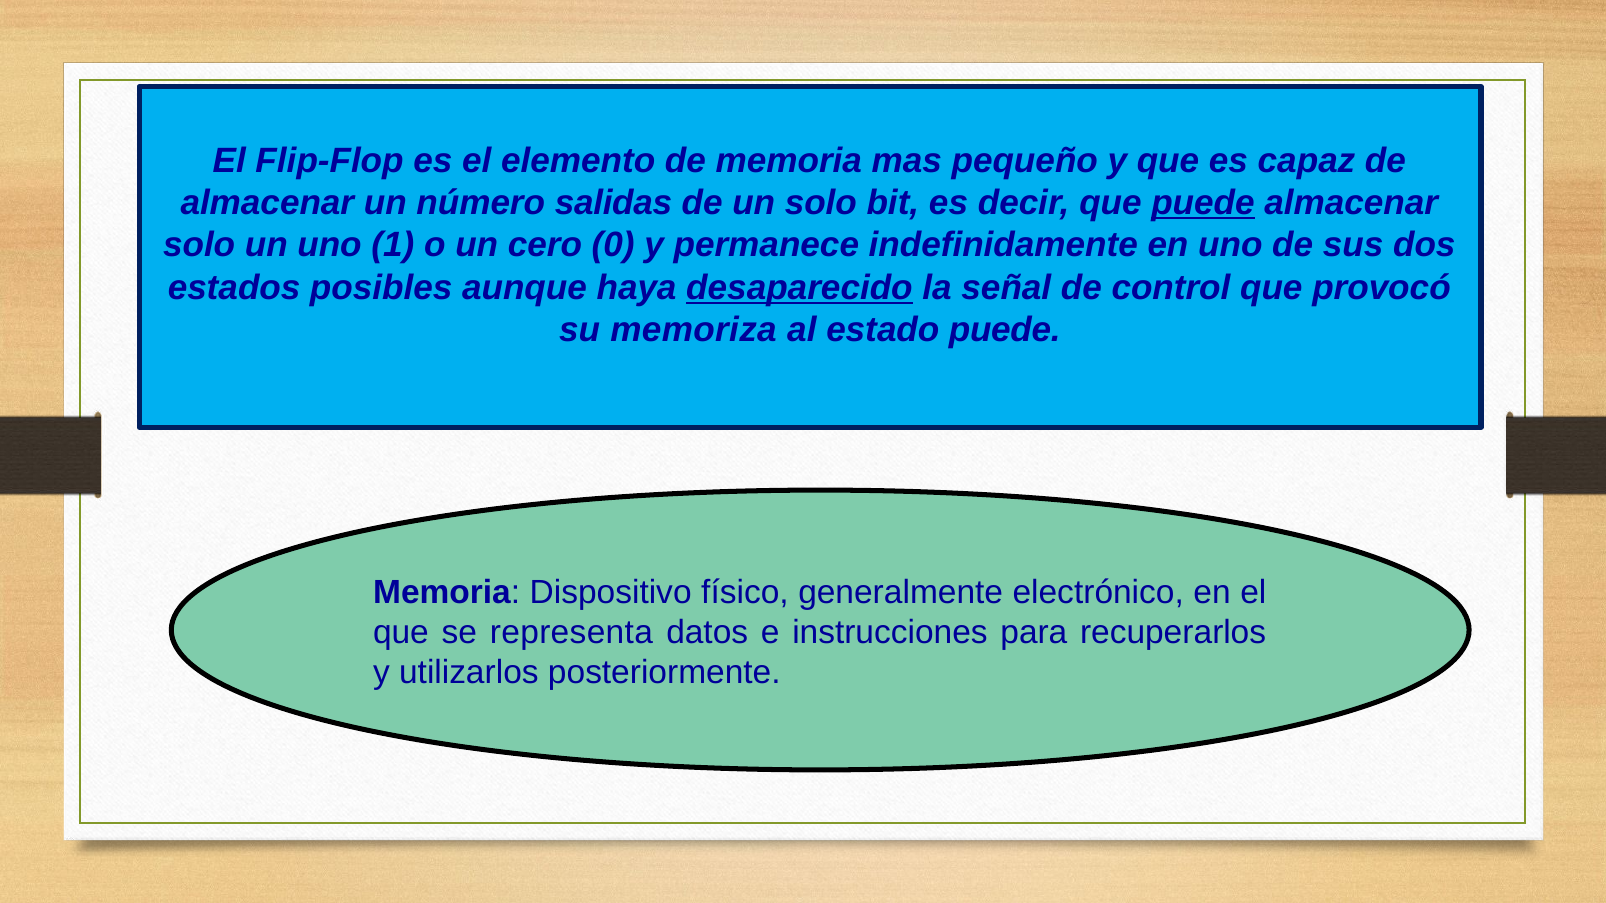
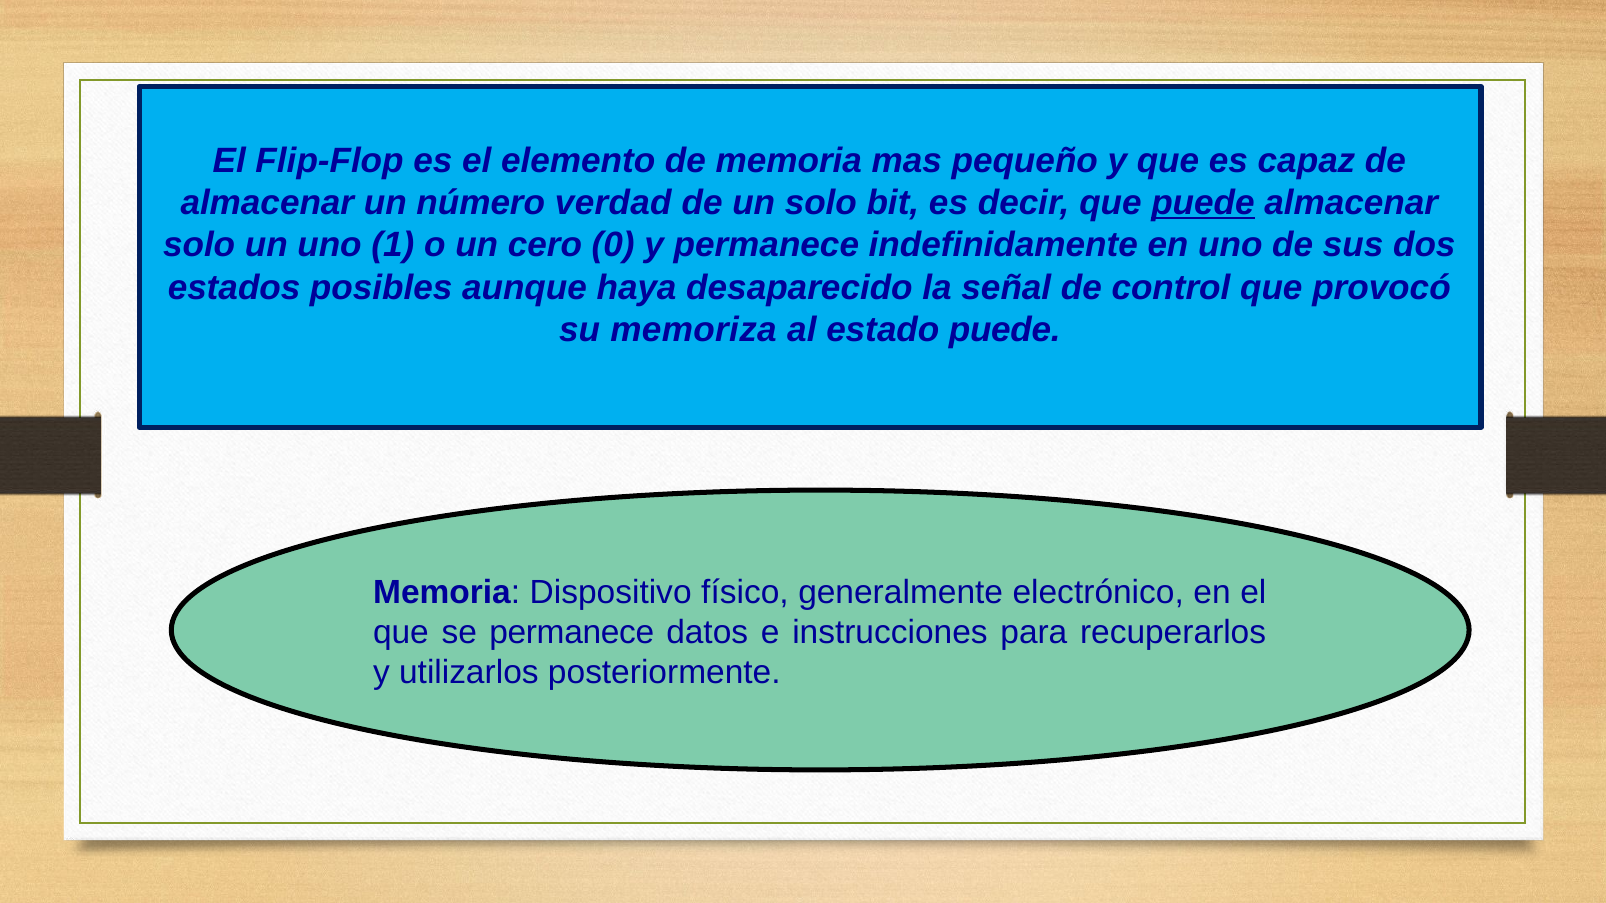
salidas: salidas -> verdad
desaparecido underline: present -> none
se representa: representa -> permanece
